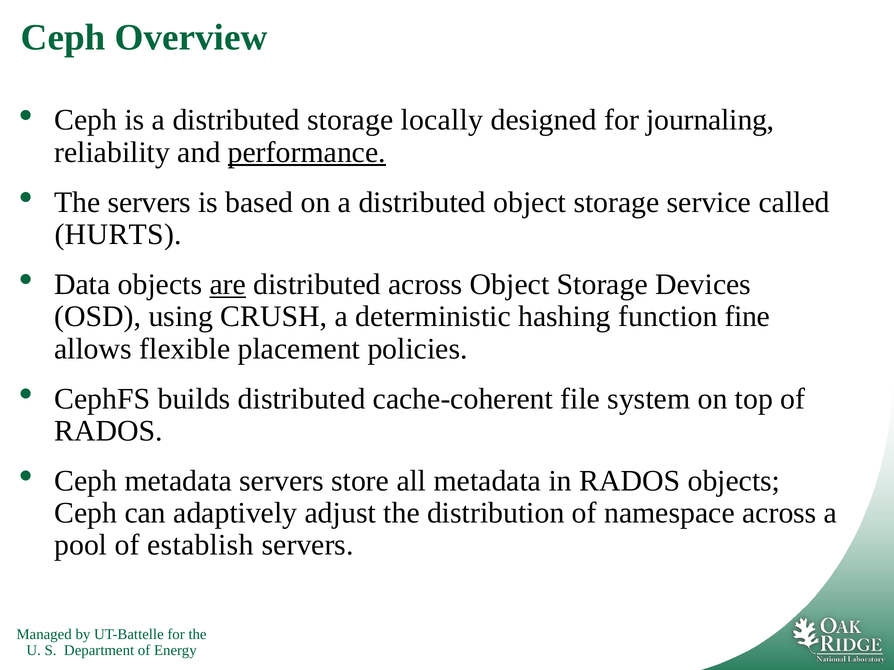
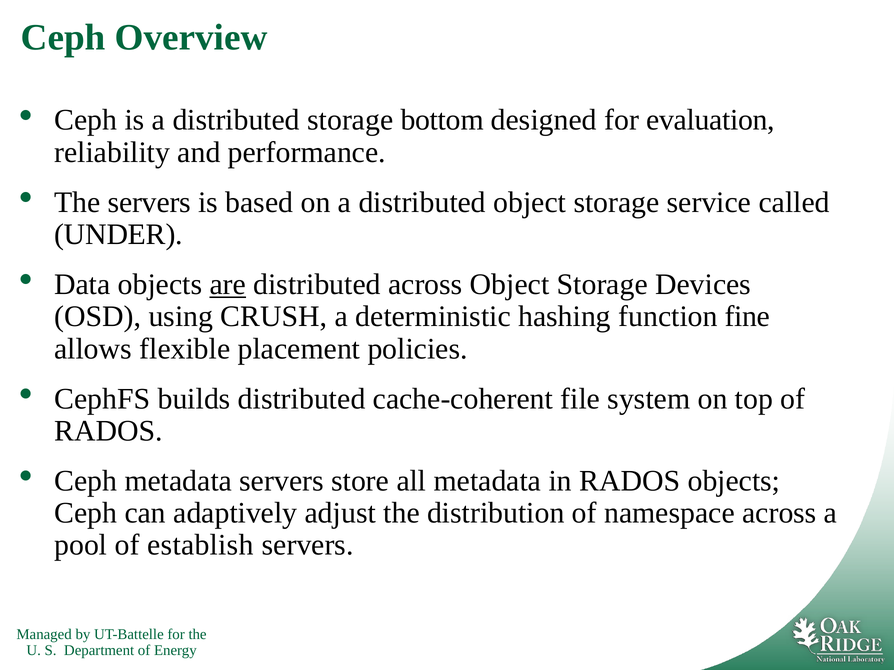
locally: locally -> bottom
journaling: journaling -> evaluation
performance underline: present -> none
HURTS: HURTS -> UNDER
